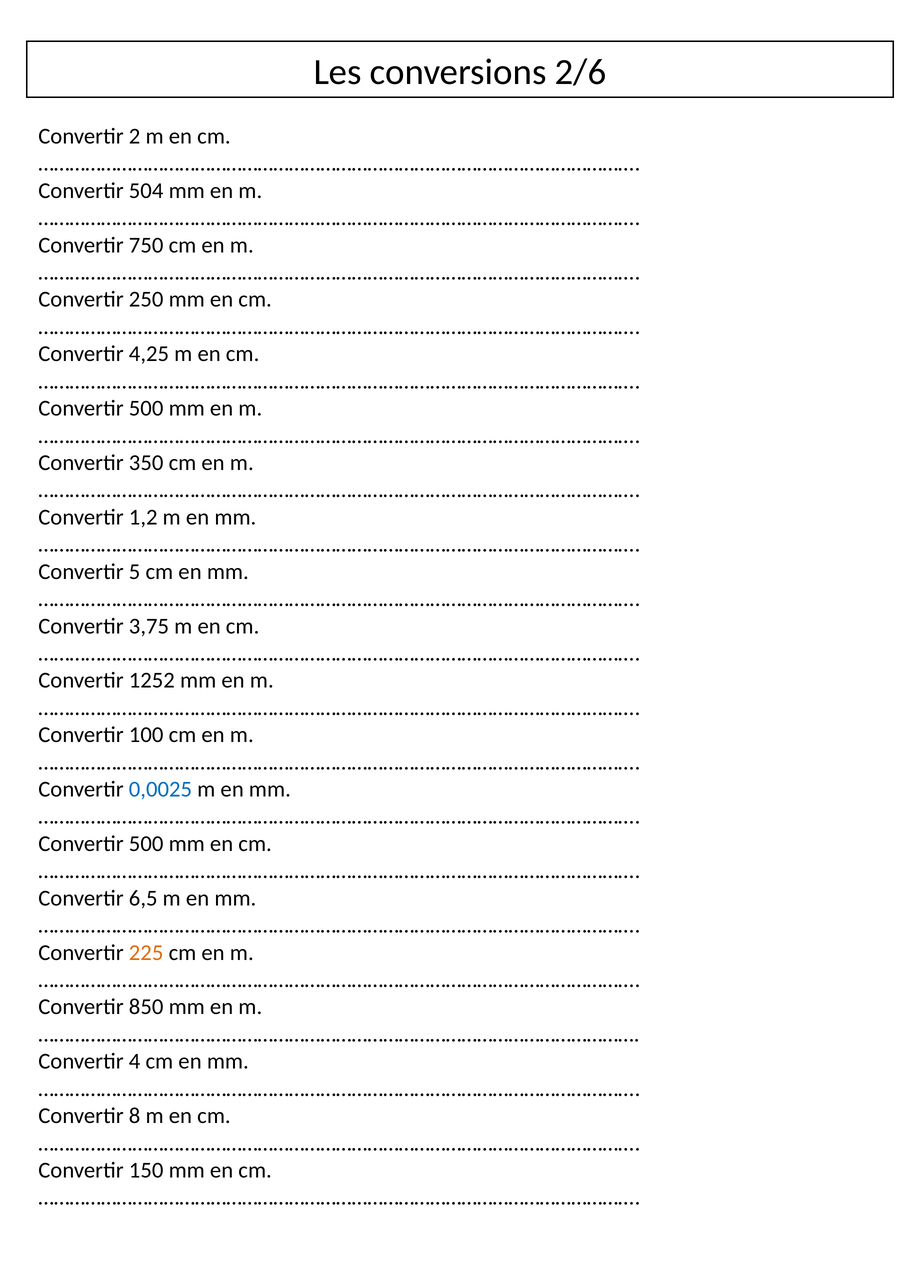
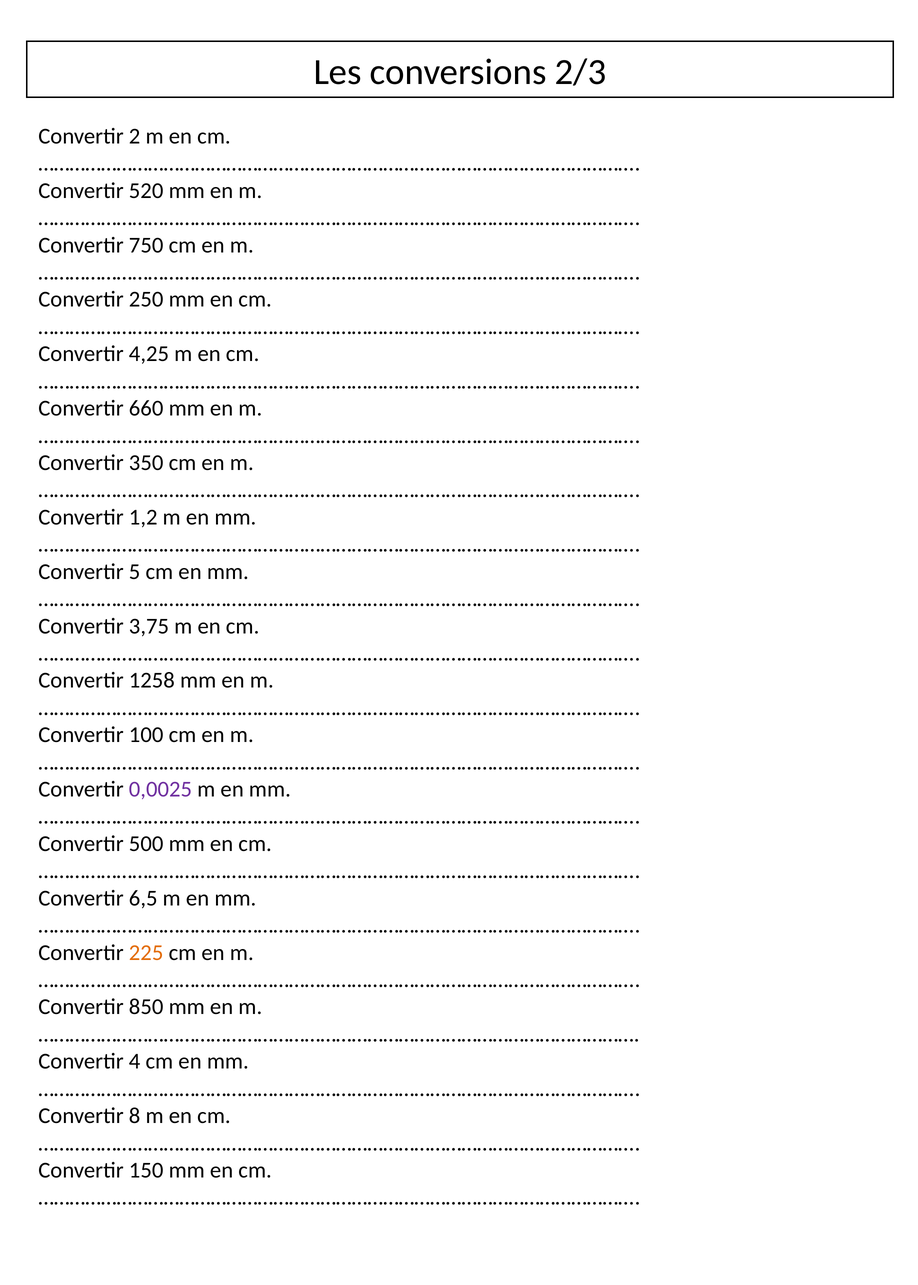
2/6: 2/6 -> 2/3
504: 504 -> 520
500 at (146, 408): 500 -> 660
1252: 1252 -> 1258
0,0025 colour: blue -> purple
